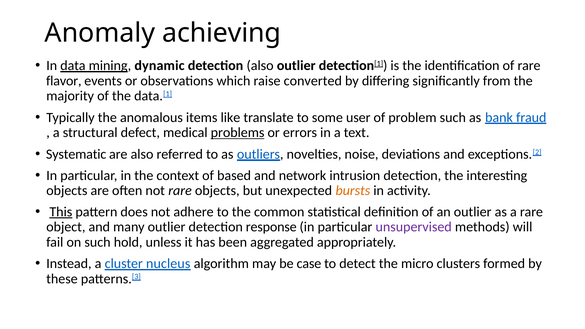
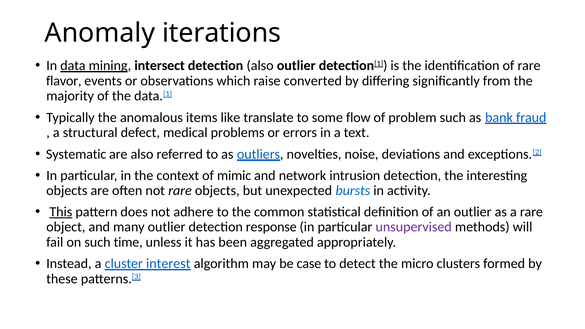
achieving: achieving -> iterations
dynamic: dynamic -> intersect
user: user -> flow
problems underline: present -> none
based: based -> mimic
bursts colour: orange -> blue
hold: hold -> time
nucleus: nucleus -> interest
